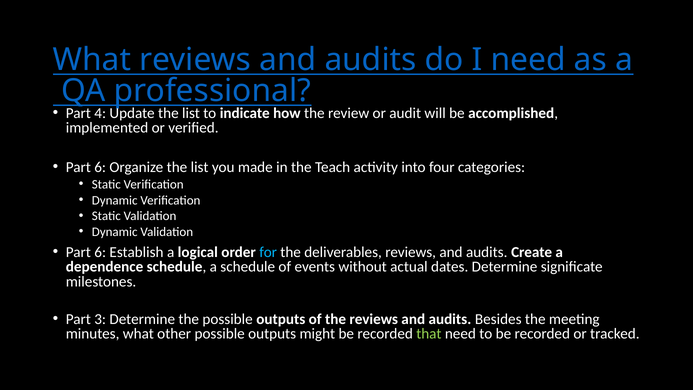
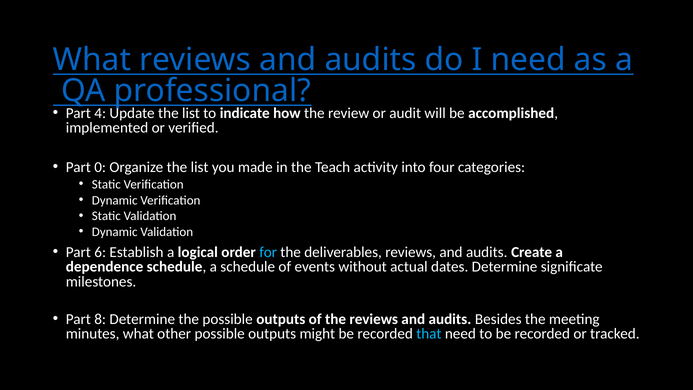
6 at (100, 167): 6 -> 0
3: 3 -> 8
that colour: light green -> light blue
